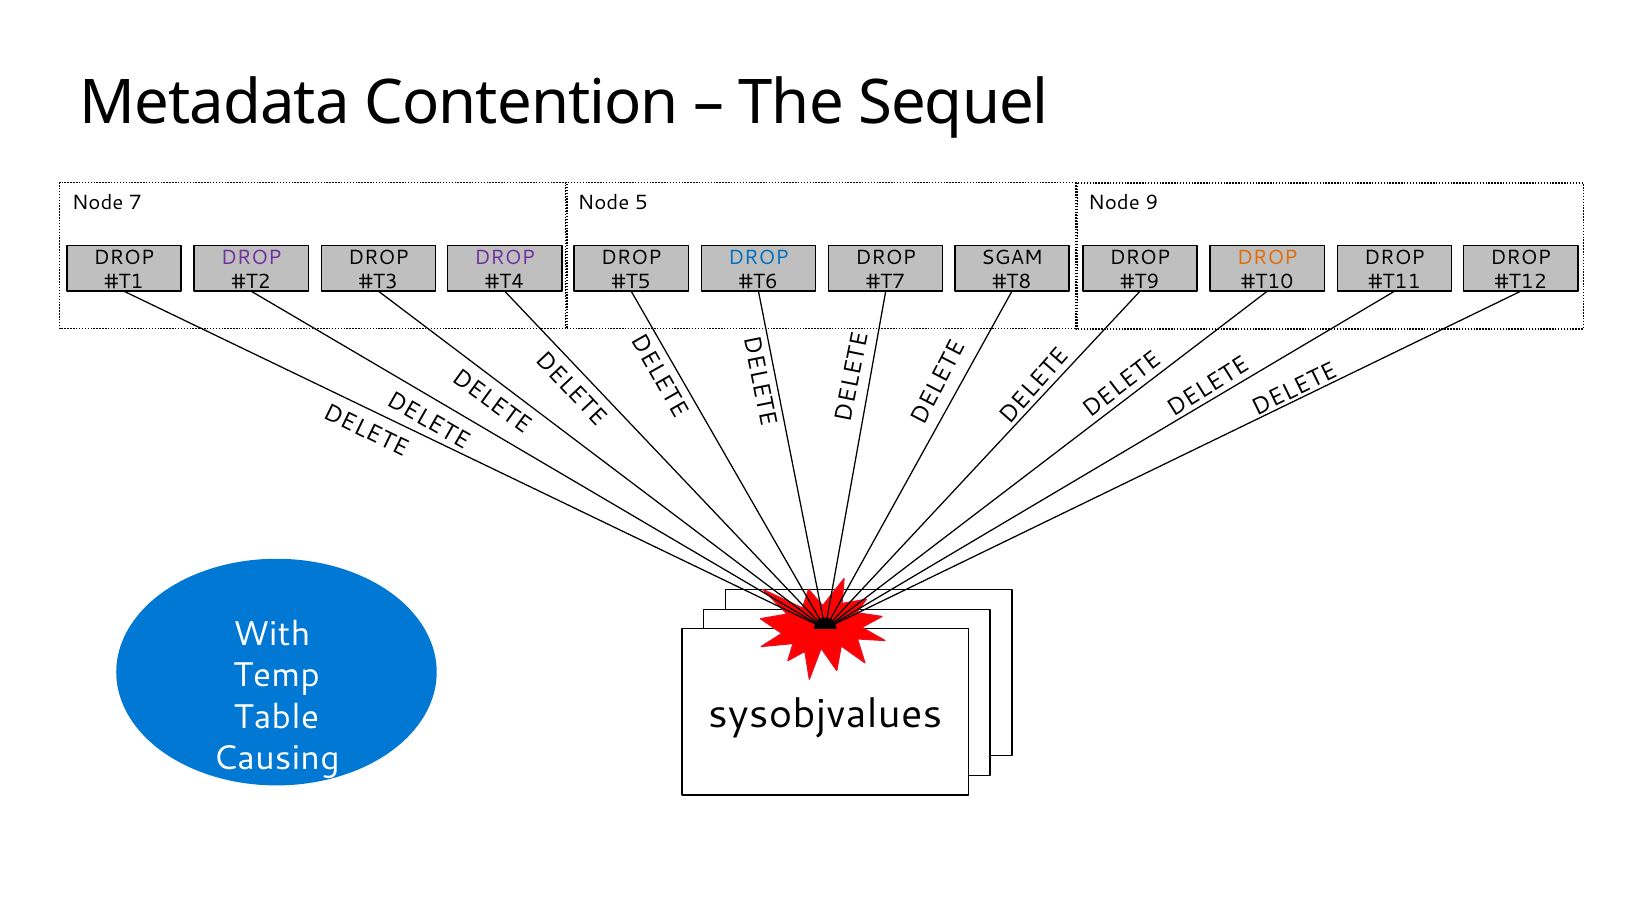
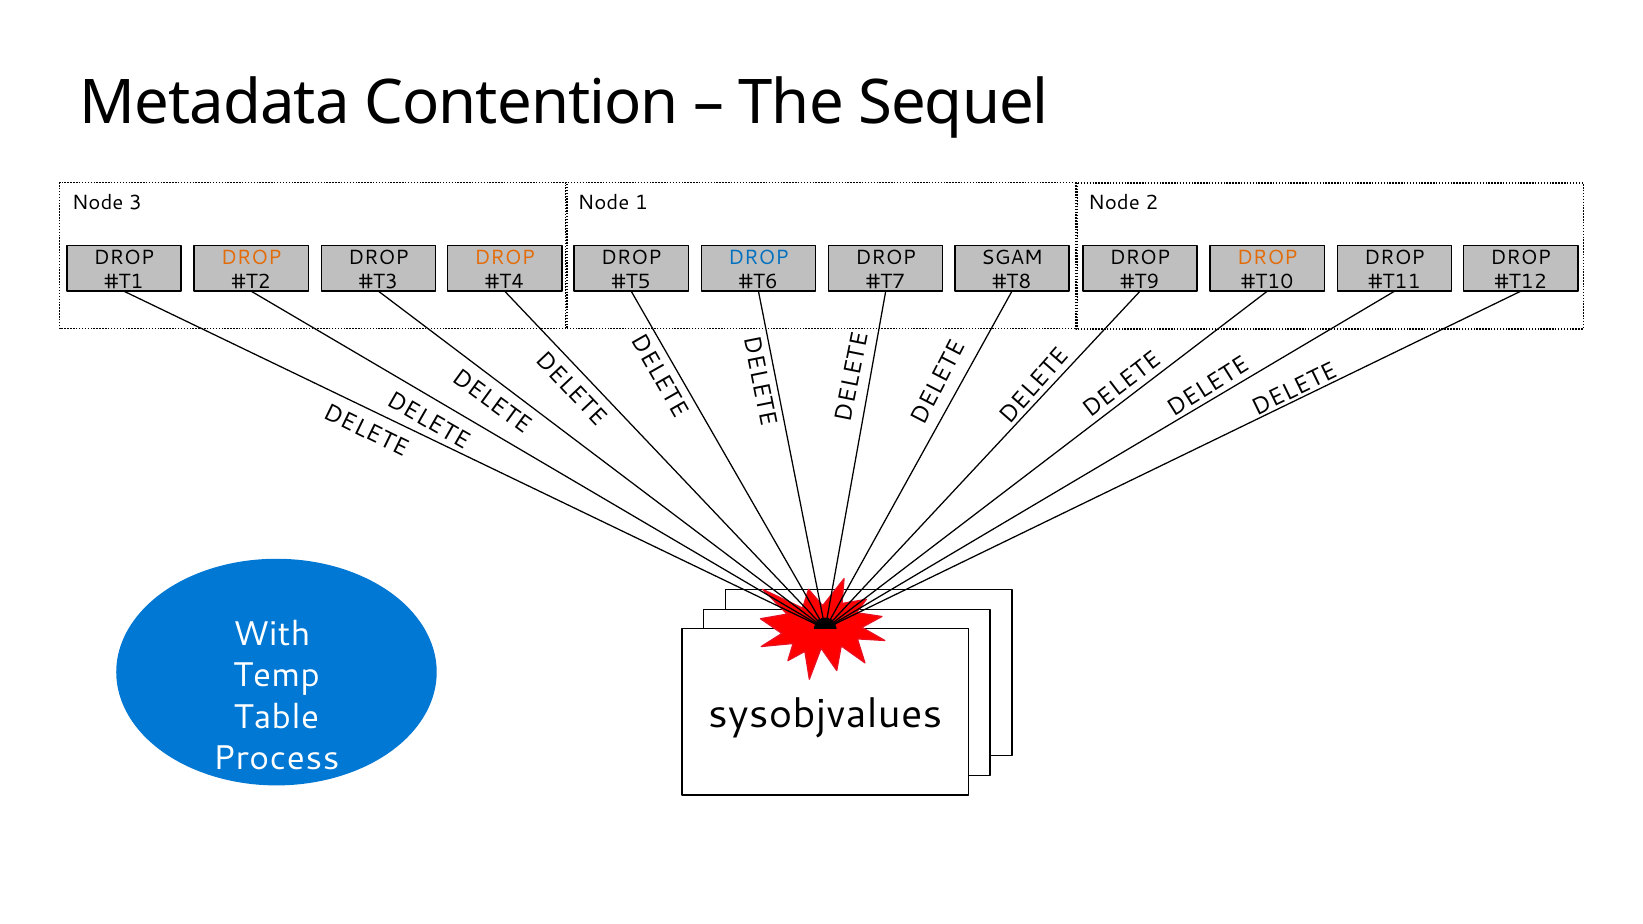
7: 7 -> 3
5: 5 -> 1
9: 9 -> 2
DROP at (251, 257) colour: purple -> orange
DROP at (505, 257) colour: purple -> orange
Causing: Causing -> Process
